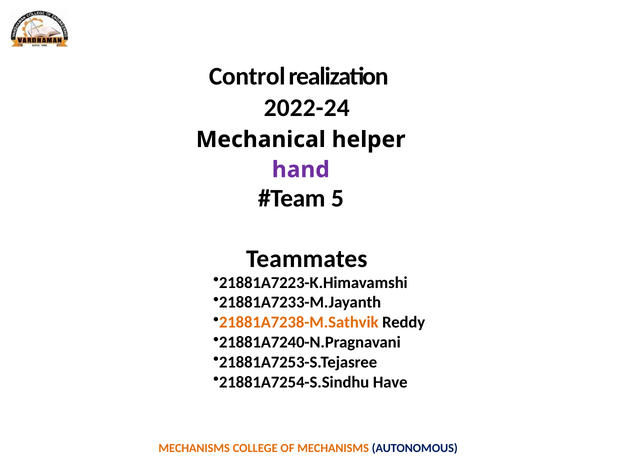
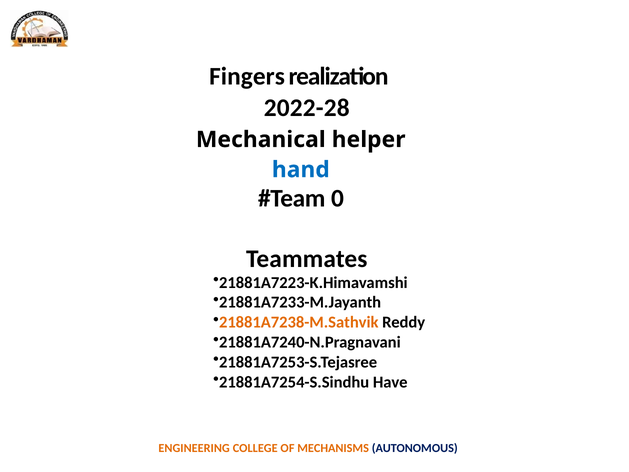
Control: Control -> Fingers
2022-24: 2022-24 -> 2022-28
hand colour: purple -> blue
5: 5 -> 0
MECHANISMS at (194, 448): MECHANISMS -> ENGINEERING
